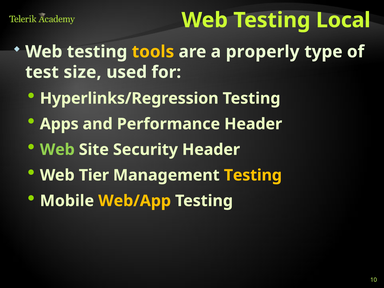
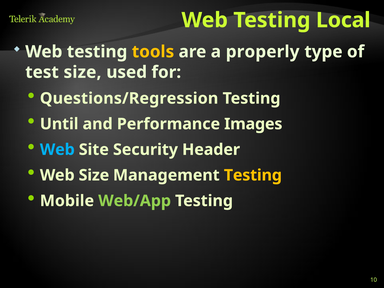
Hyperlinks/Regression: Hyperlinks/Regression -> Questions/Regression
Apps: Apps -> Until
Performance Header: Header -> Images
Web at (57, 150) colour: light green -> light blue
Web Tier: Tier -> Size
Web/App colour: yellow -> light green
